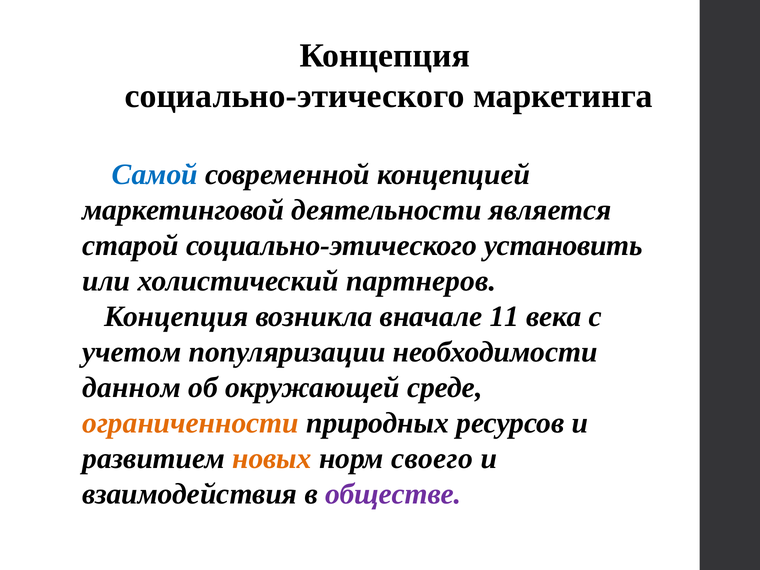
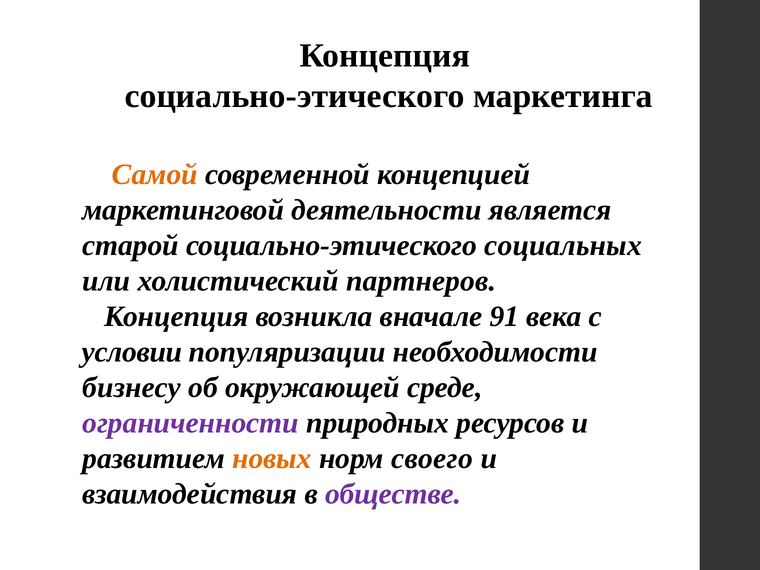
Самой colour: blue -> orange
установить: установить -> социальных
11: 11 -> 91
учетом: учетом -> условии
данном: данном -> бизнесу
ограниченности colour: orange -> purple
